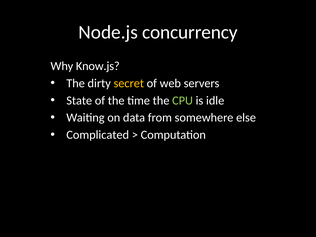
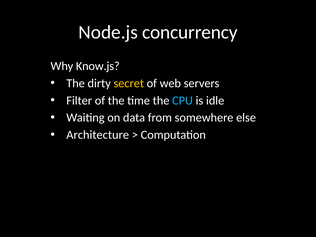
State: State -> Filter
CPU colour: light green -> light blue
Complicated: Complicated -> Architecture
